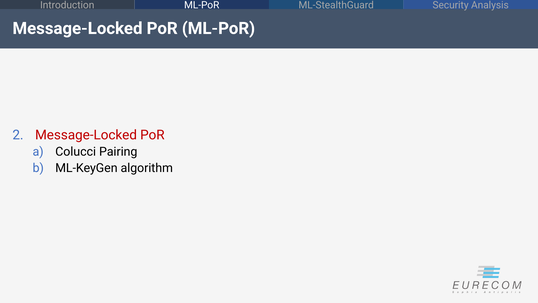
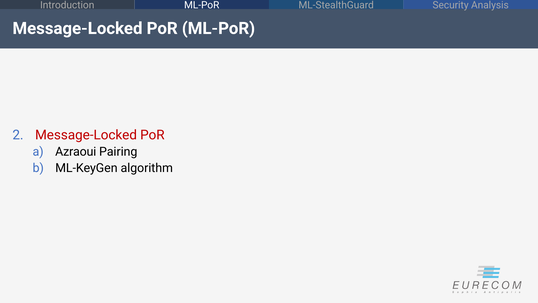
Colucci: Colucci -> Azraoui
